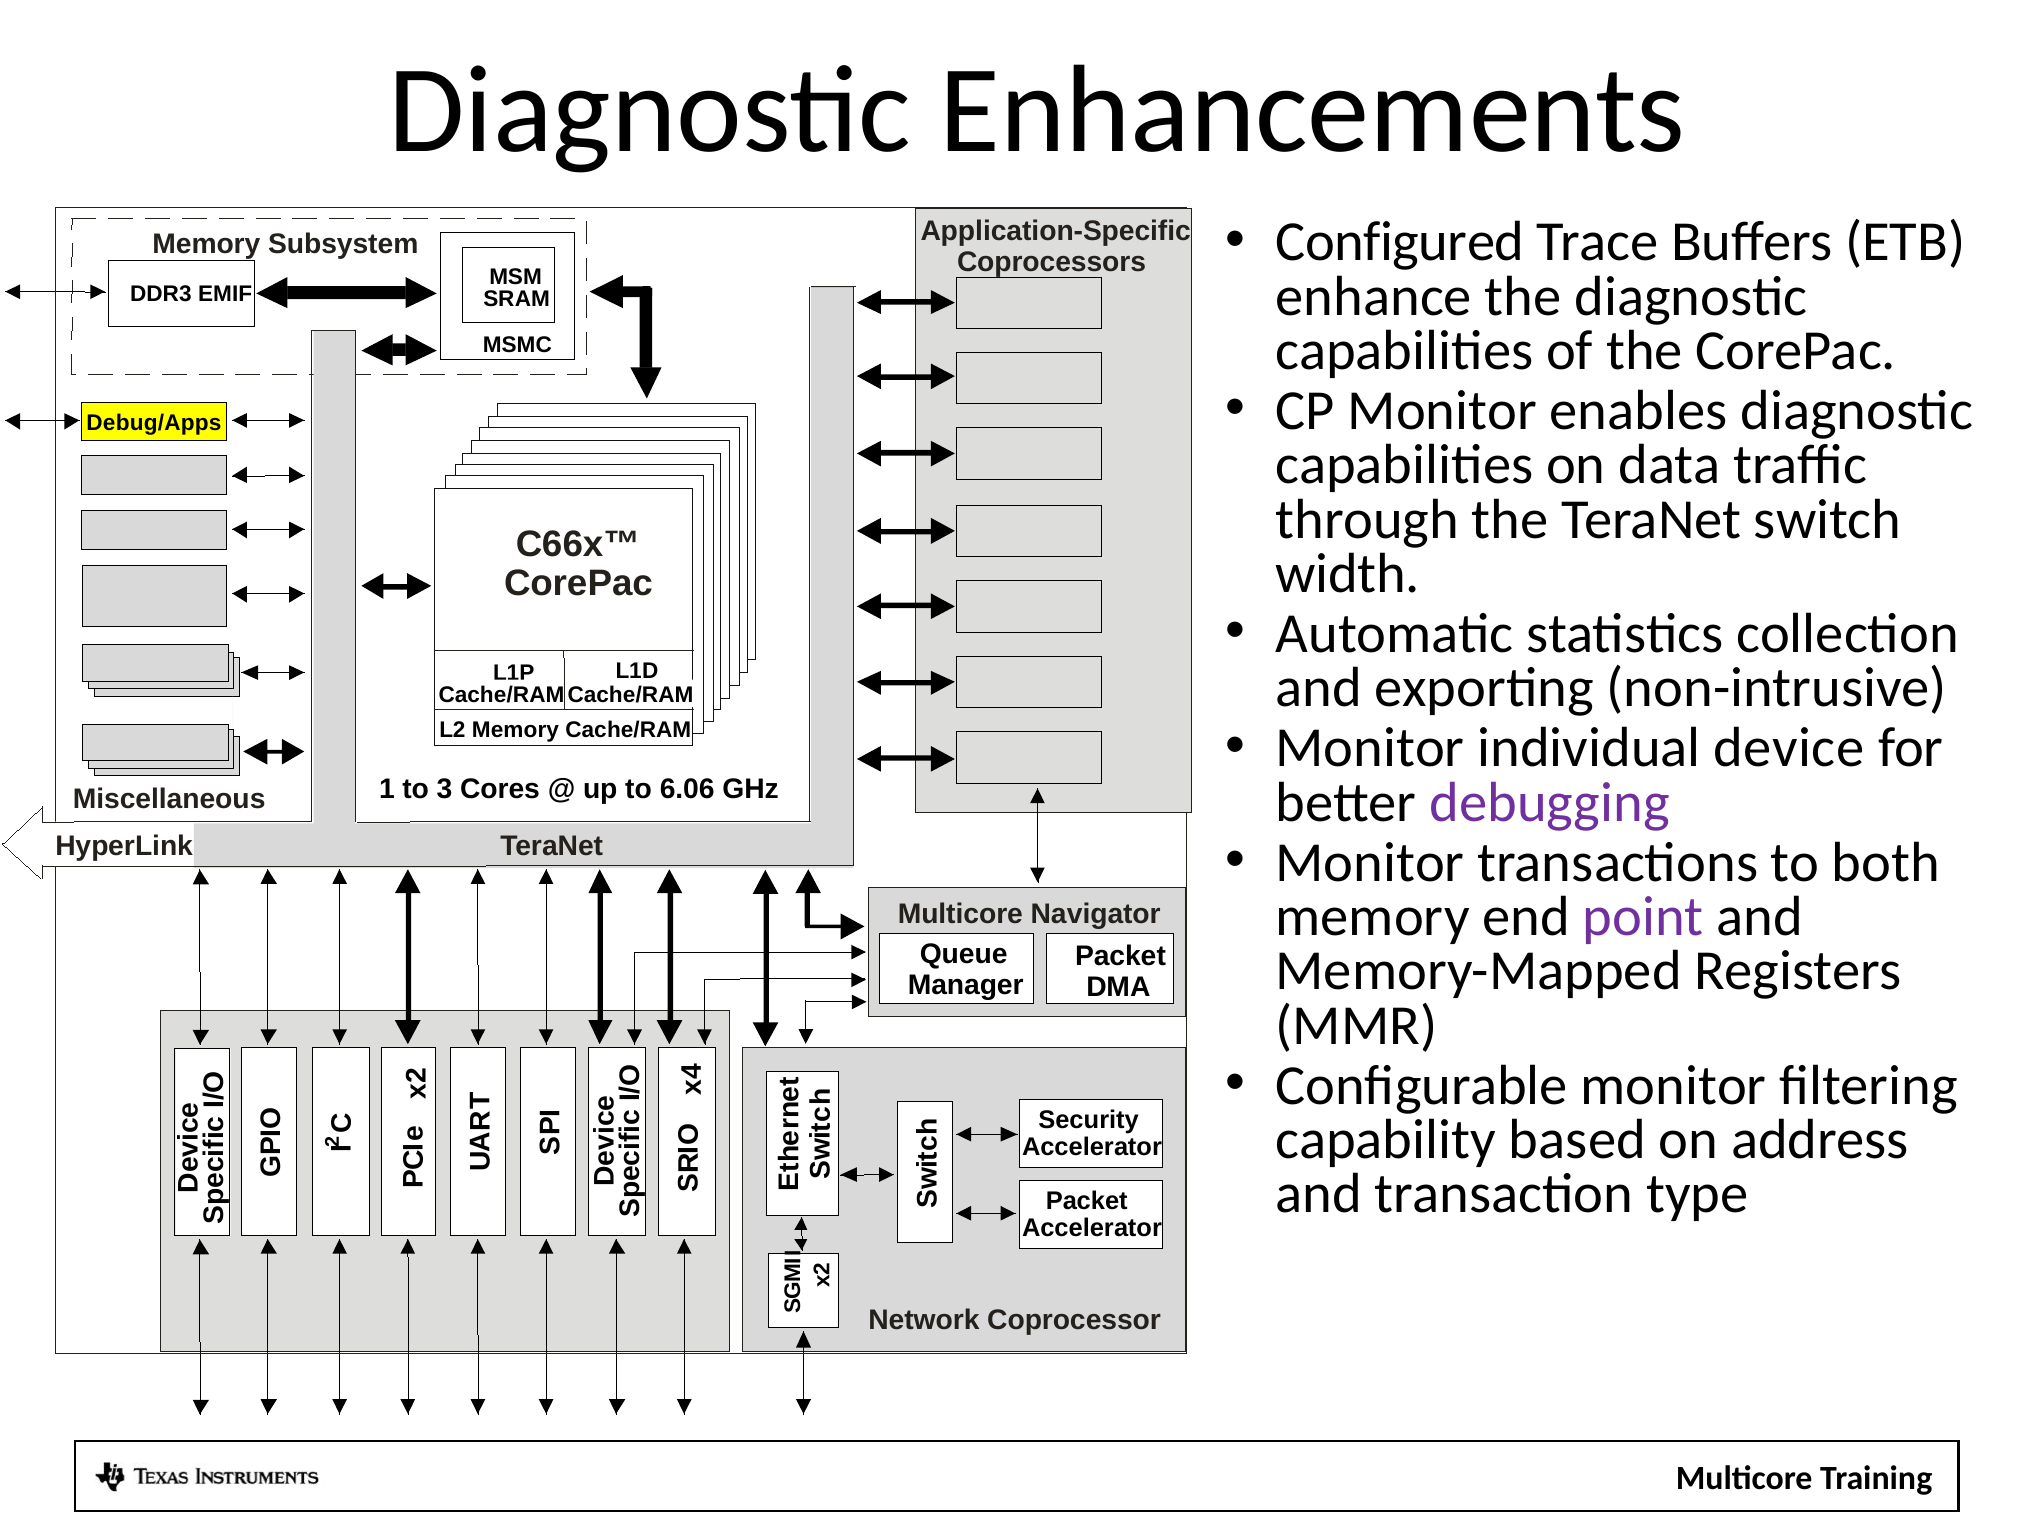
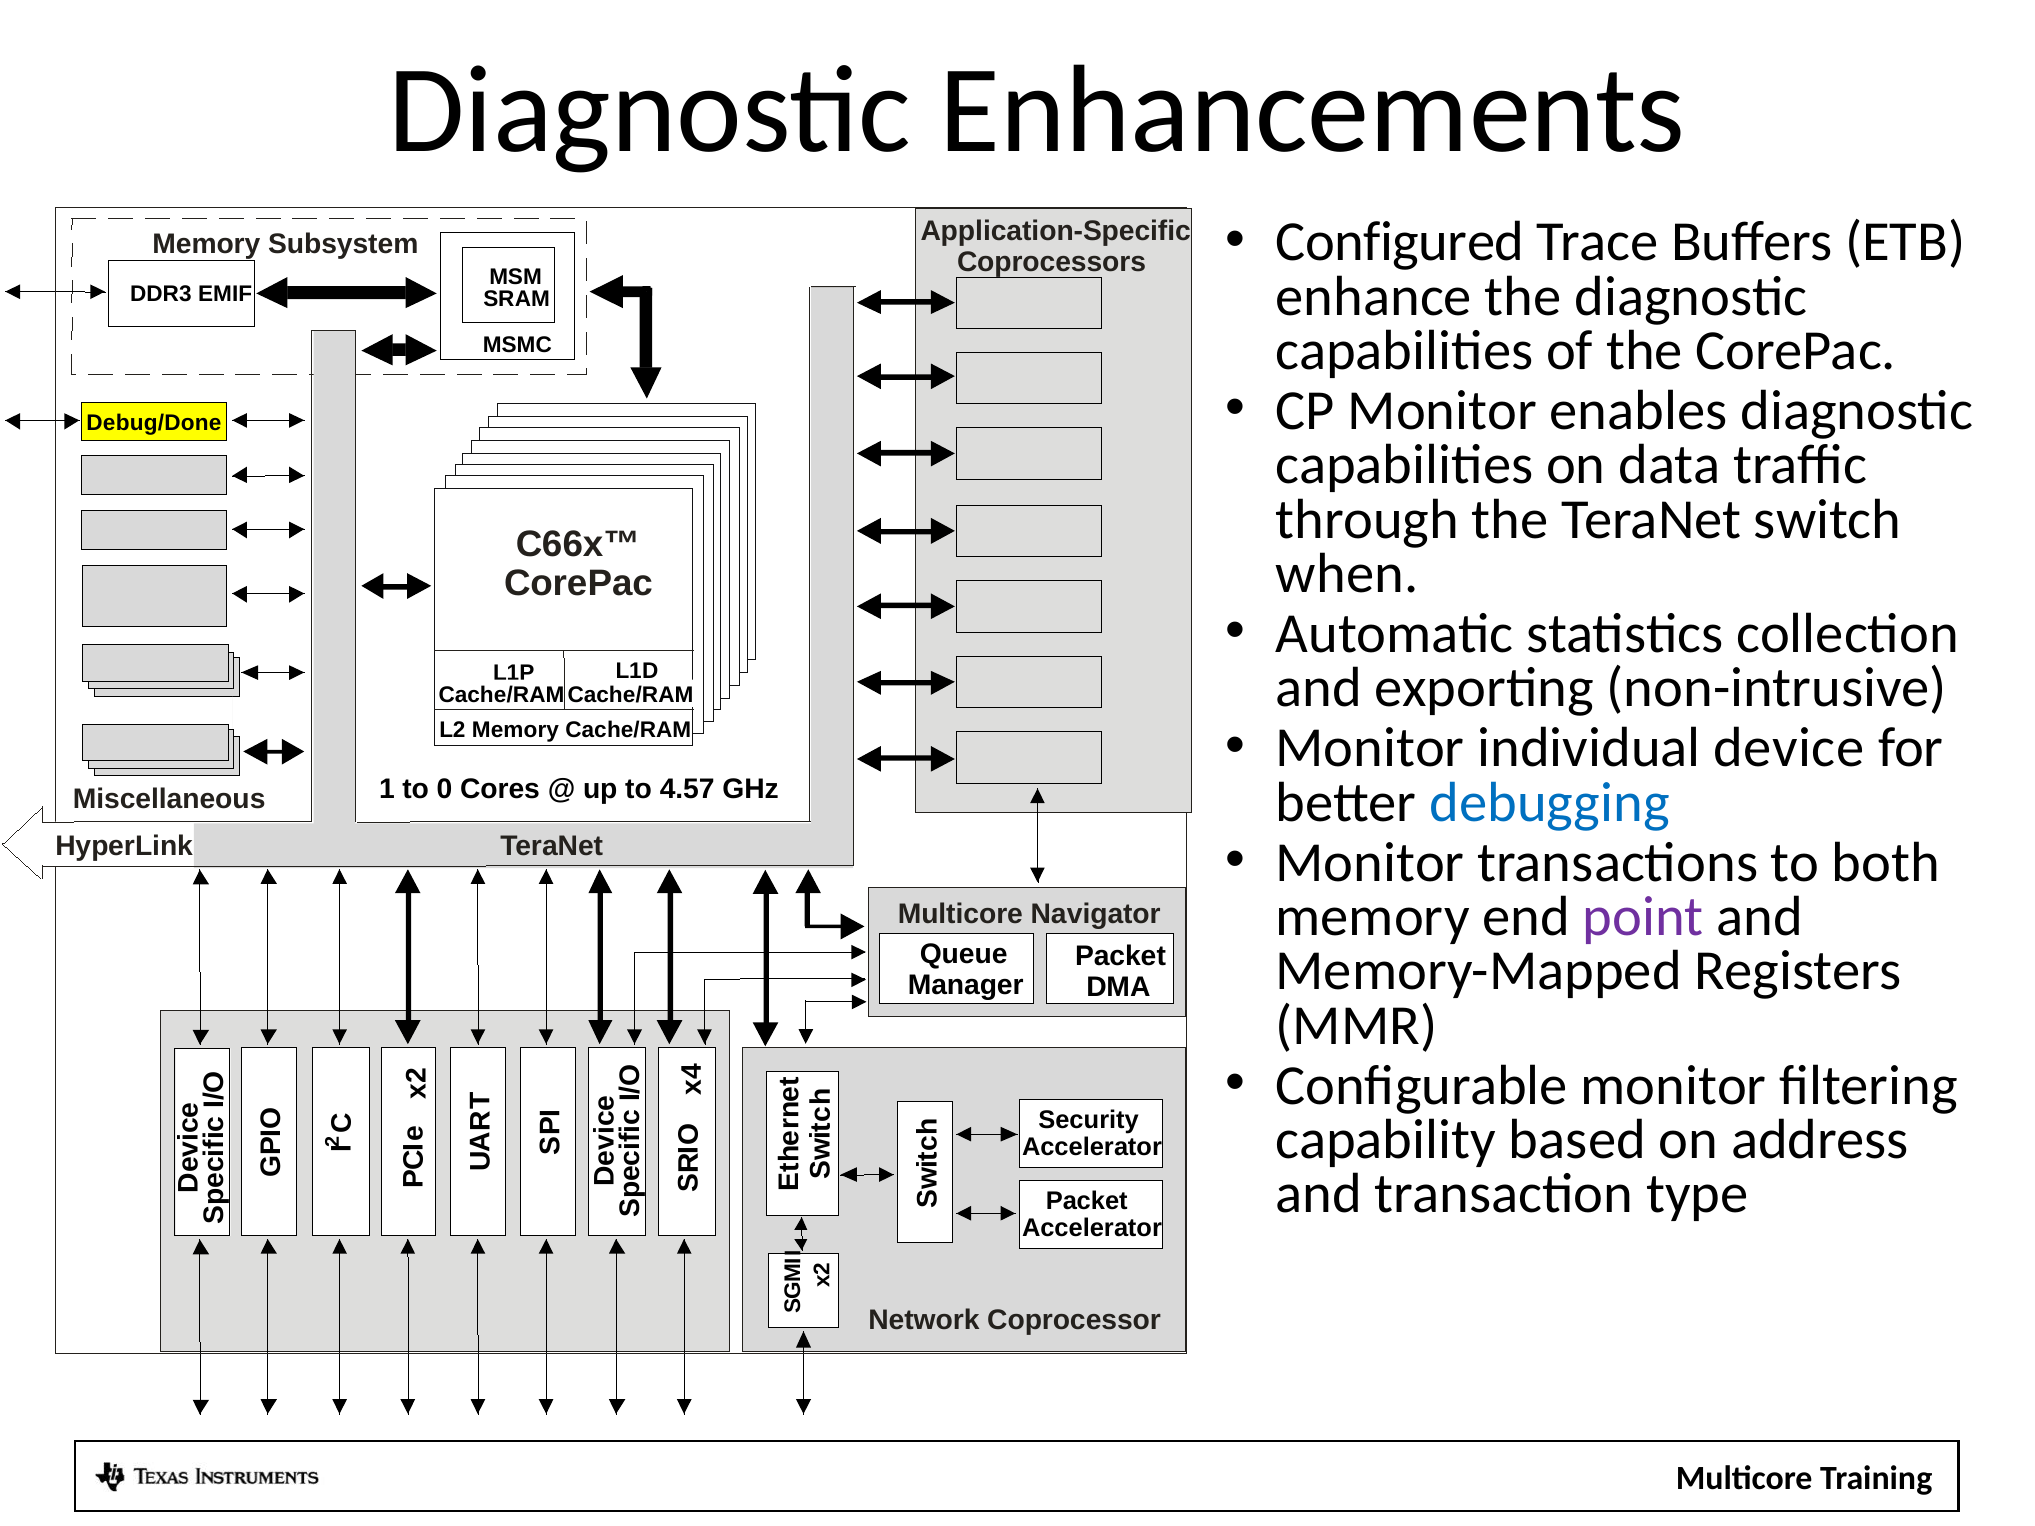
Debug/Apps: Debug/Apps -> Debug/Done
width: width -> when
3: 3 -> 0
6.06: 6.06 -> 4.57
debugging colour: purple -> blue
